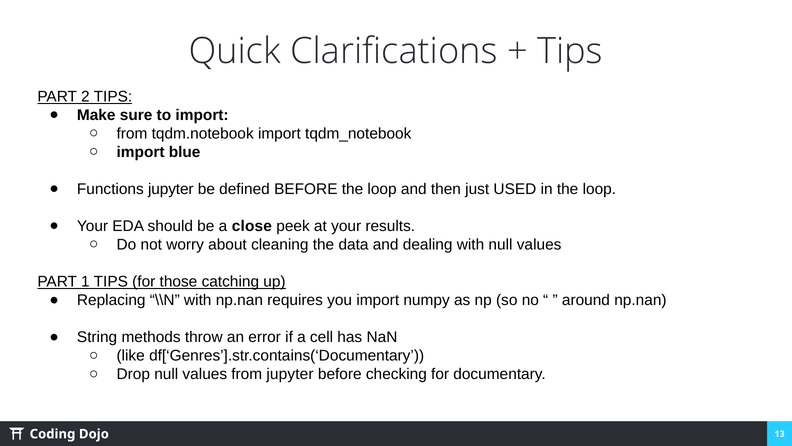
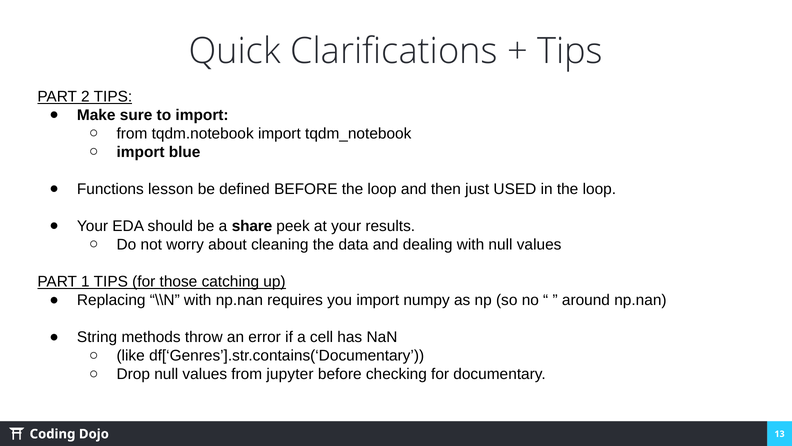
Functions jupyter: jupyter -> lesson
close: close -> share
